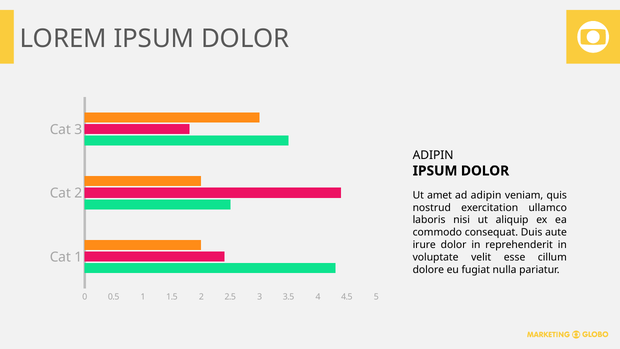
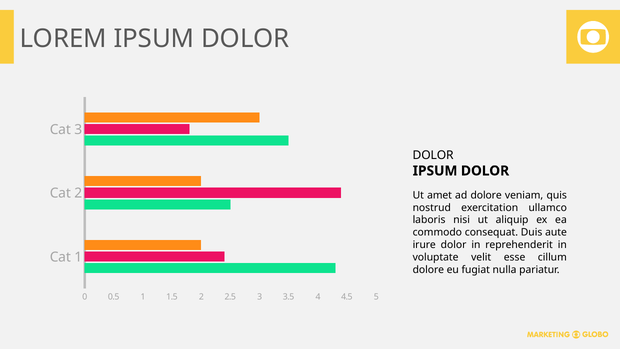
ADIPIN at (433, 155): ADIPIN -> DOLOR
ad adipin: adipin -> dolore
